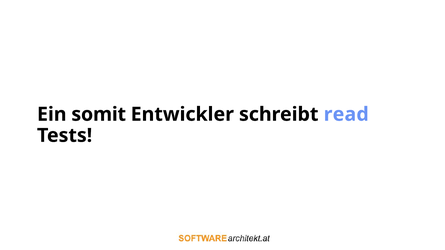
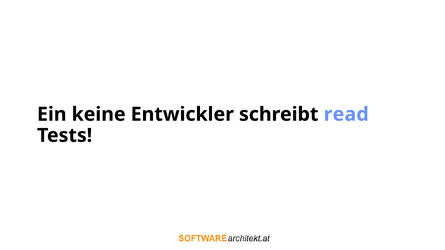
somit: somit -> keine
